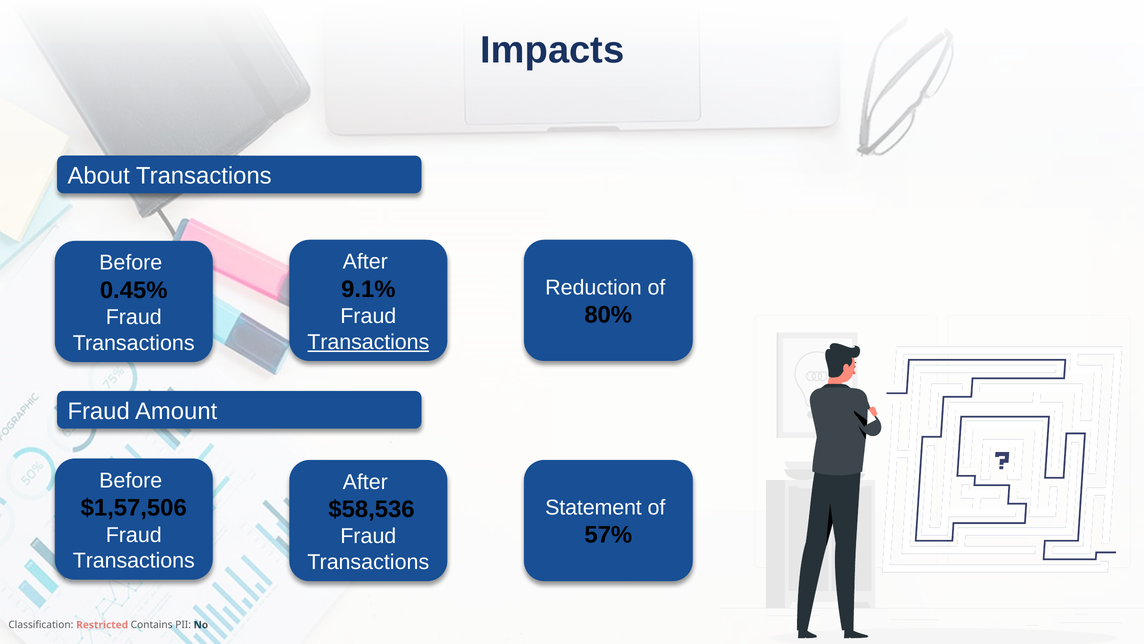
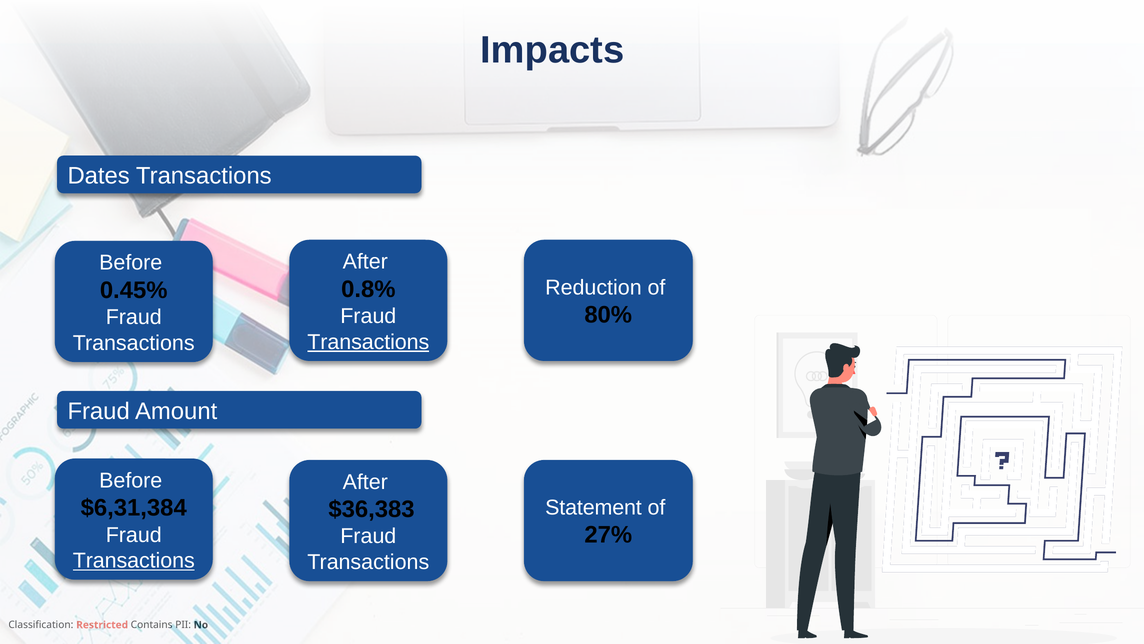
About: About -> Dates
9.1%: 9.1% -> 0.8%
$1,57,506: $1,57,506 -> $6,31,384
$58,536: $58,536 -> $36,383
57%: 57% -> 27%
Transactions at (134, 560) underline: none -> present
